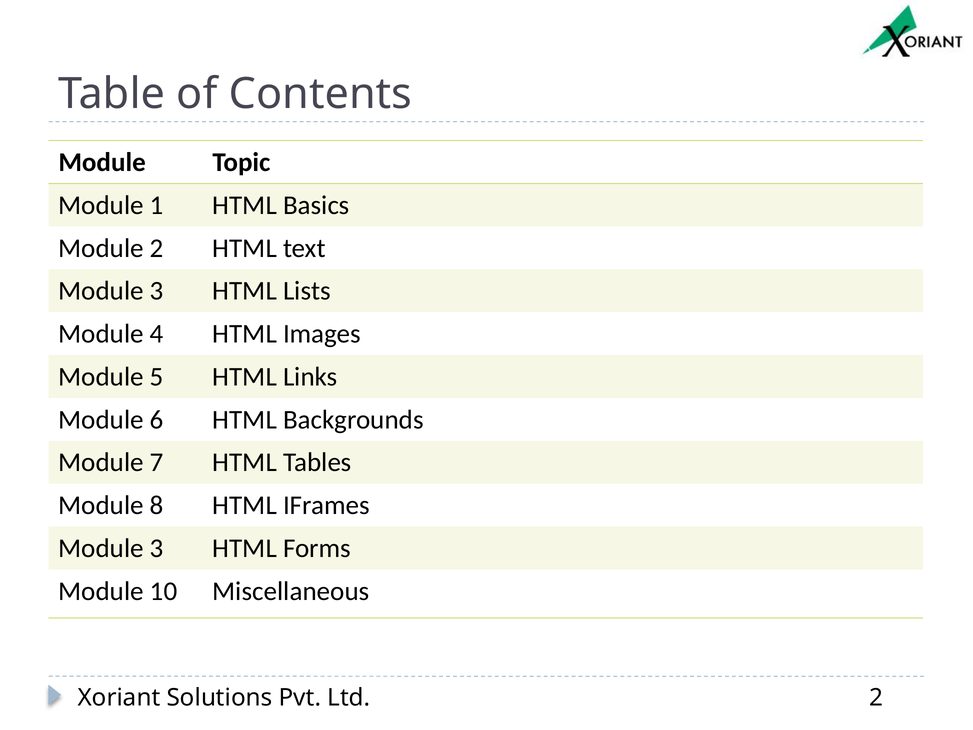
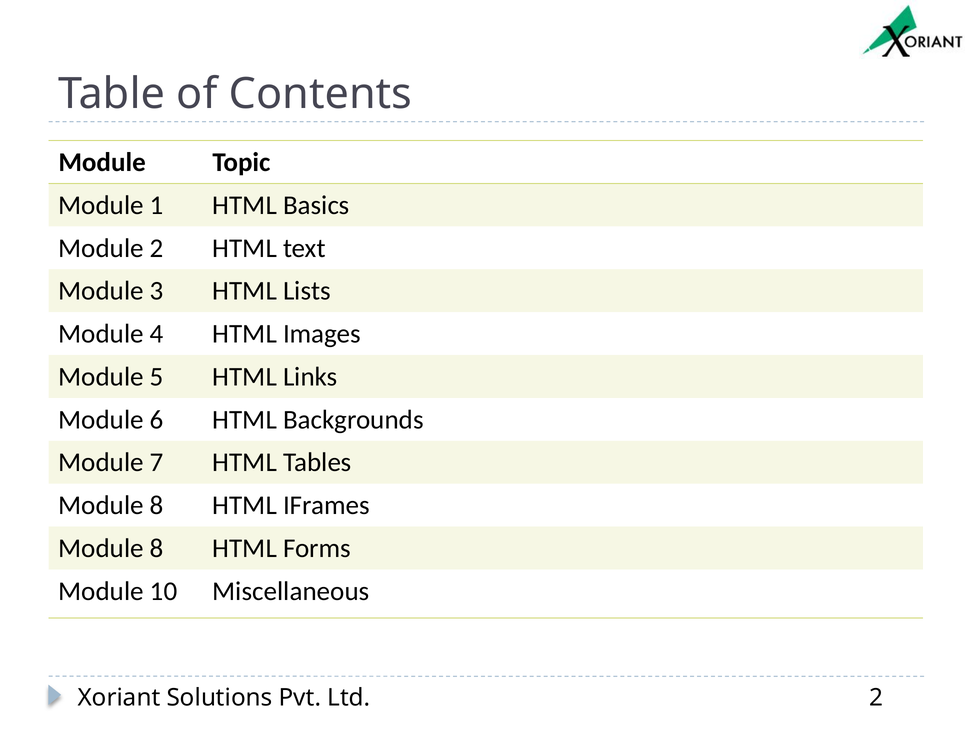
3 at (157, 548): 3 -> 8
